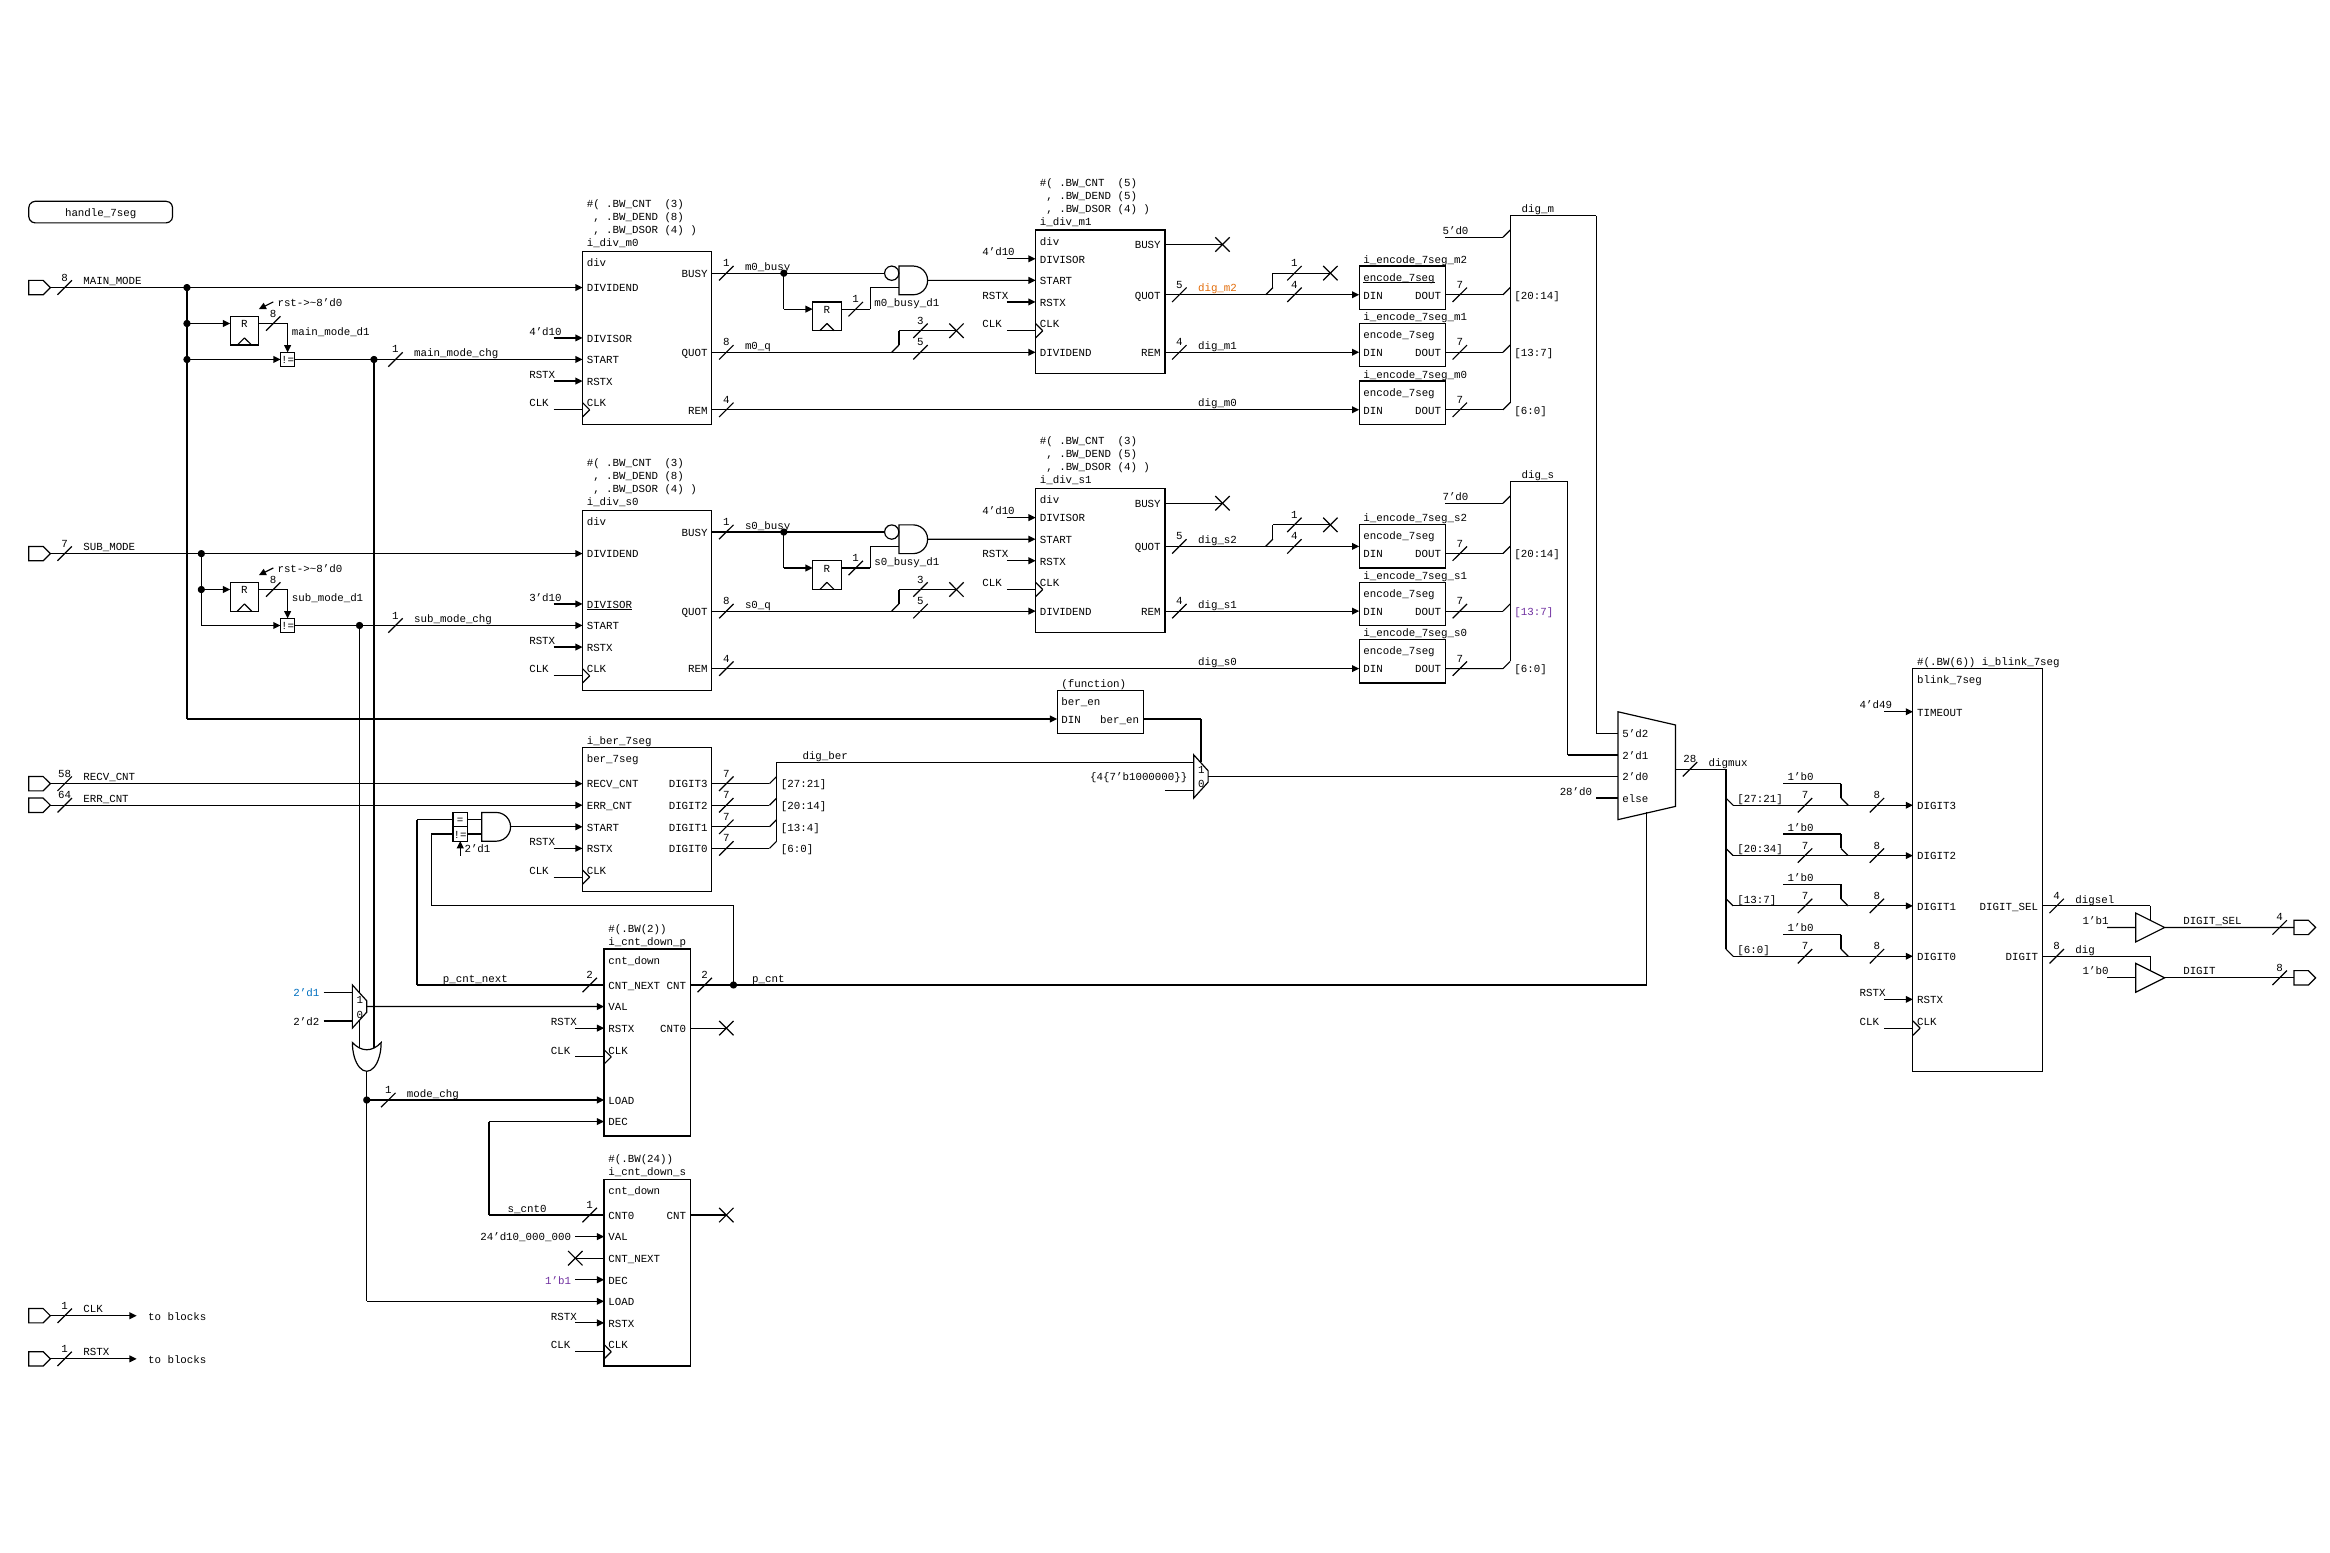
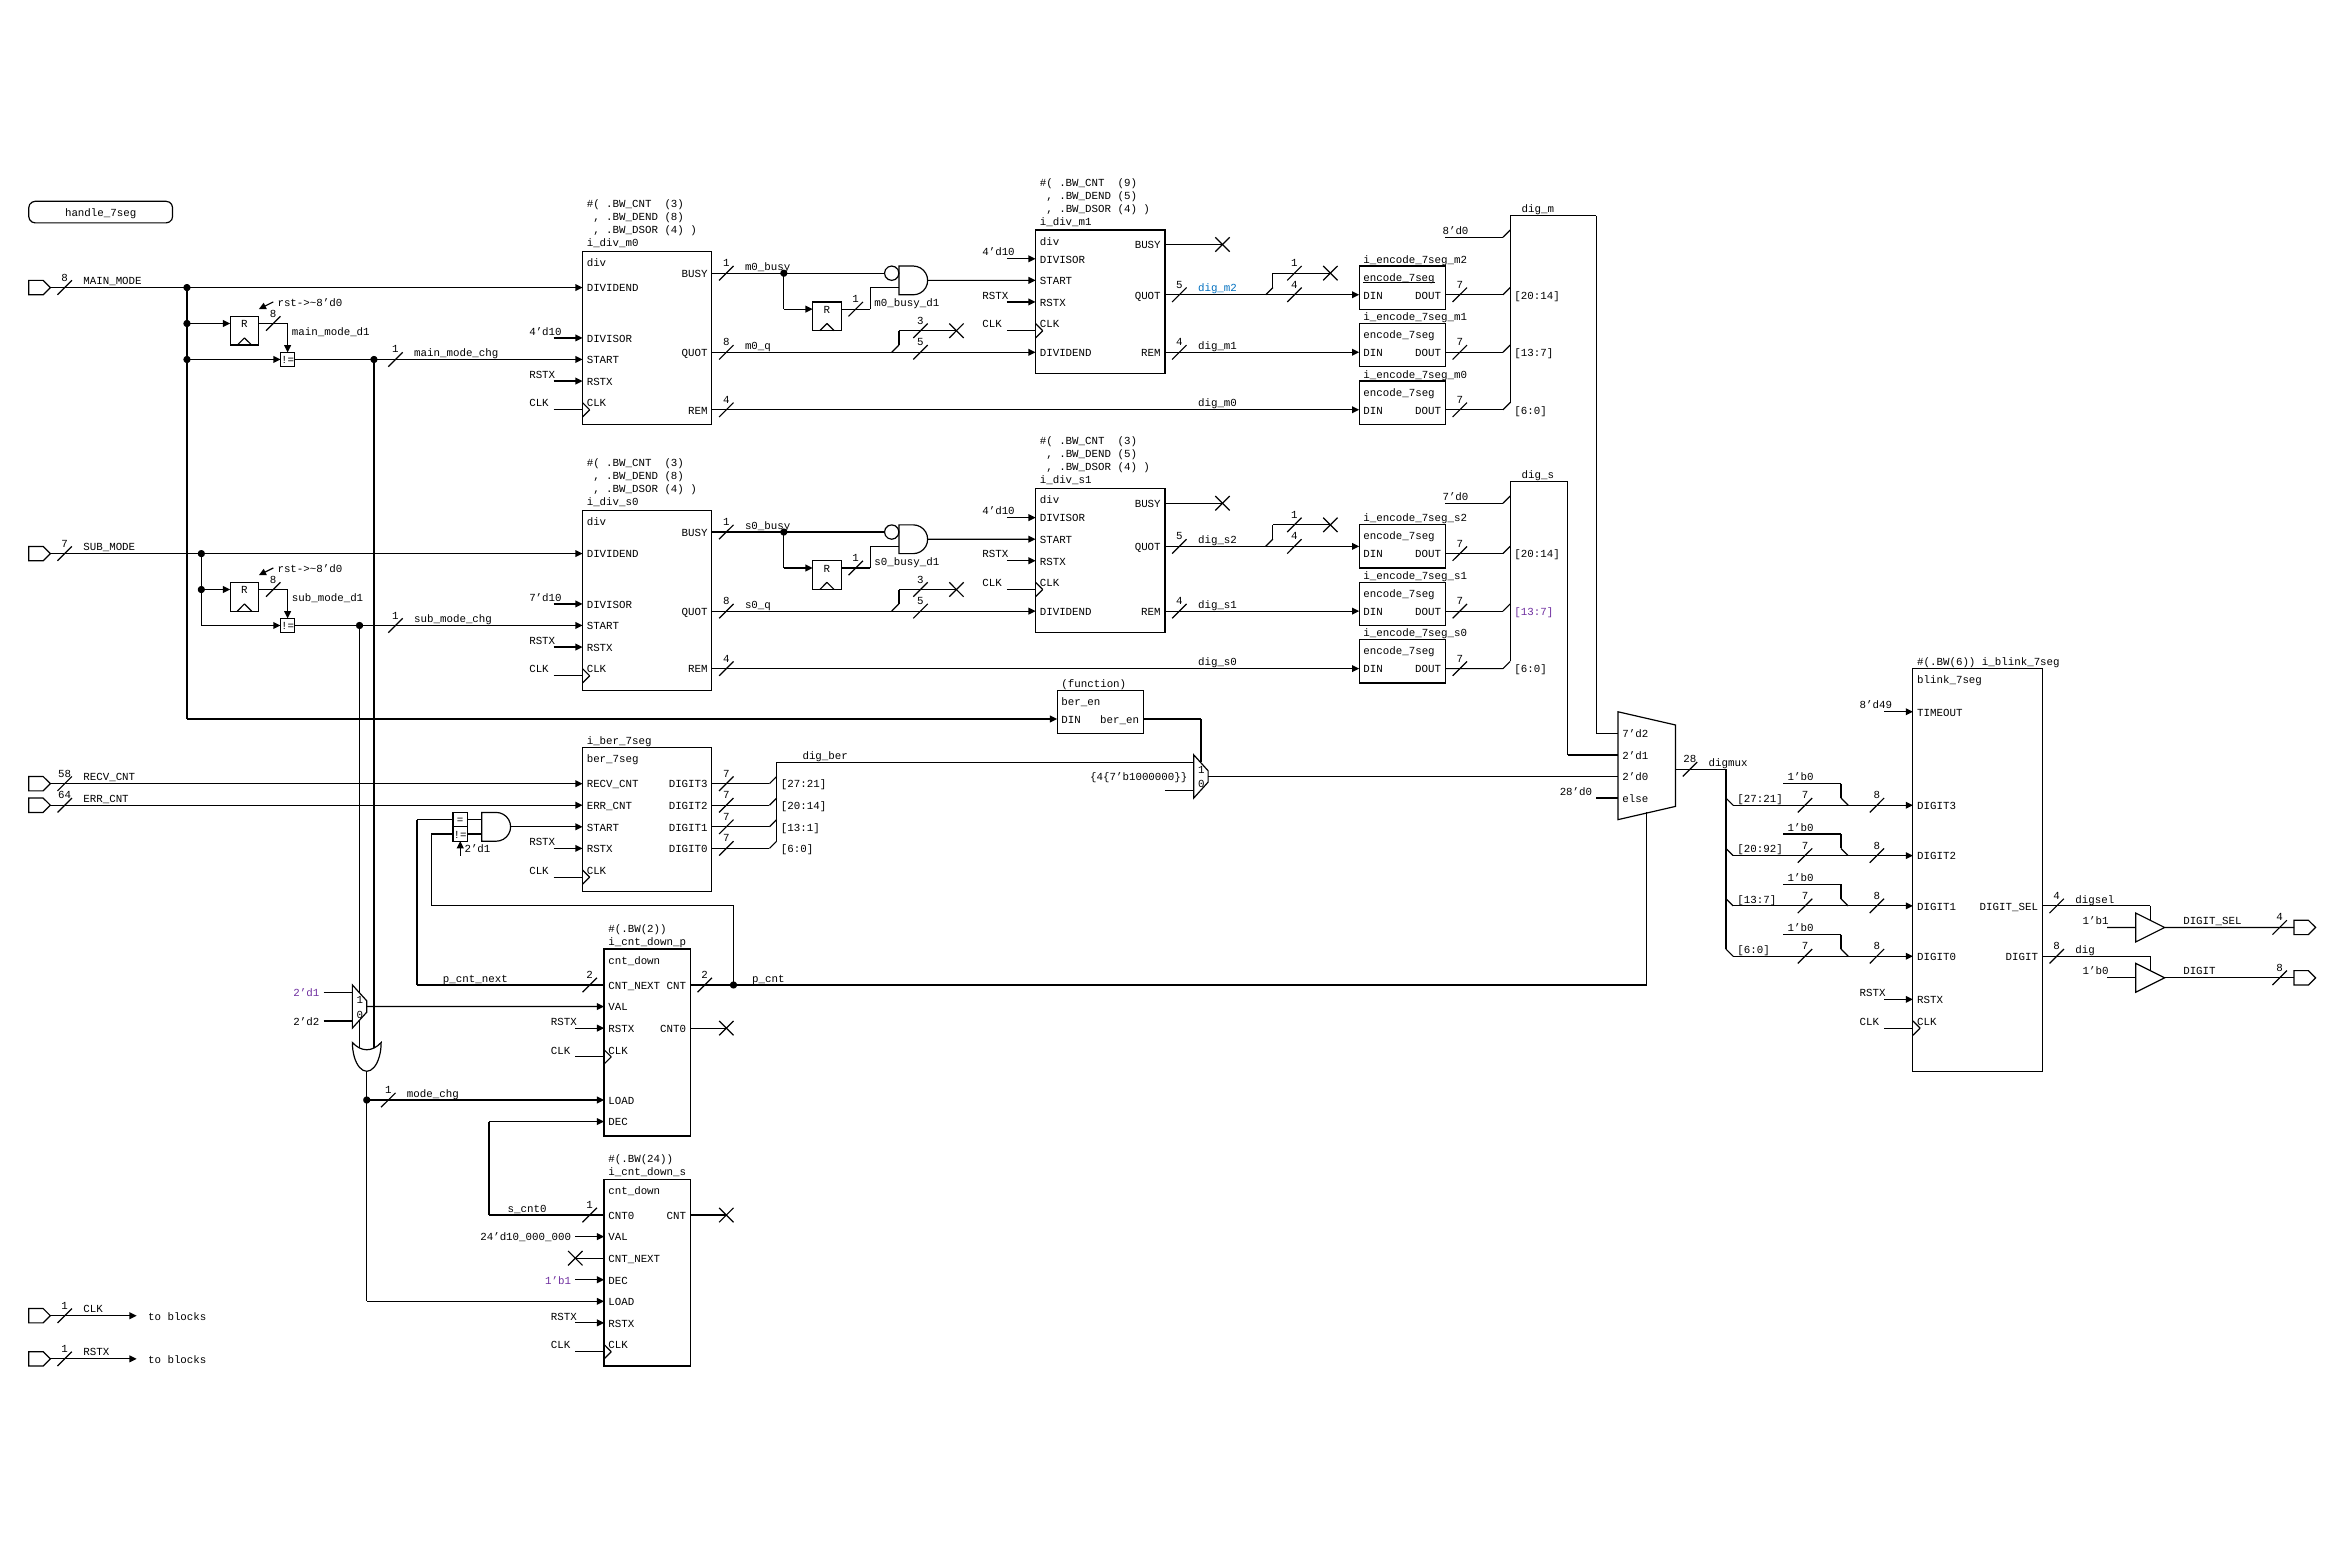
.BW_CNT 5: 5 -> 9
5’d0: 5’d0 -> 8’d0
dig_m2 colour: orange -> blue
3’d10: 3’d10 -> 7’d10
DIVISOR at (609, 605) underline: present -> none
4’d49: 4’d49 -> 8’d49
5’d2: 5’d2 -> 7’d2
13:4: 13:4 -> 13:1
20:34: 20:34 -> 20:92
2’d1 at (306, 993) colour: blue -> purple
